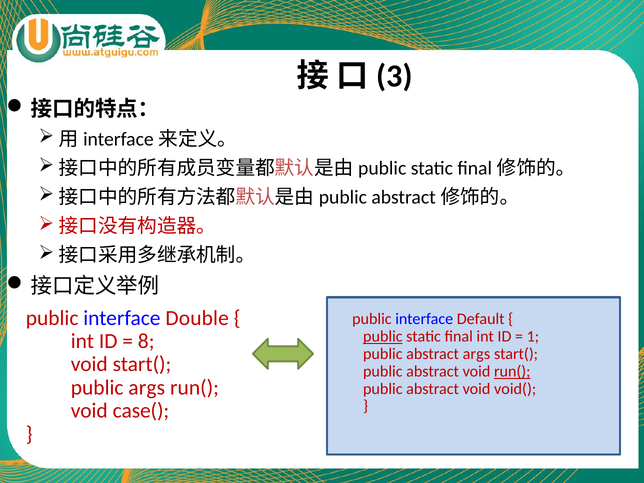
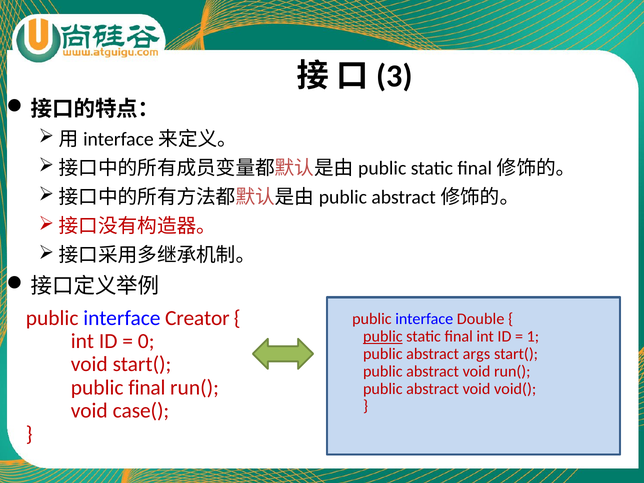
Double: Double -> Creator
Default: Default -> Double
8: 8 -> 0
run( at (512, 371) underline: present -> none
public args: args -> final
